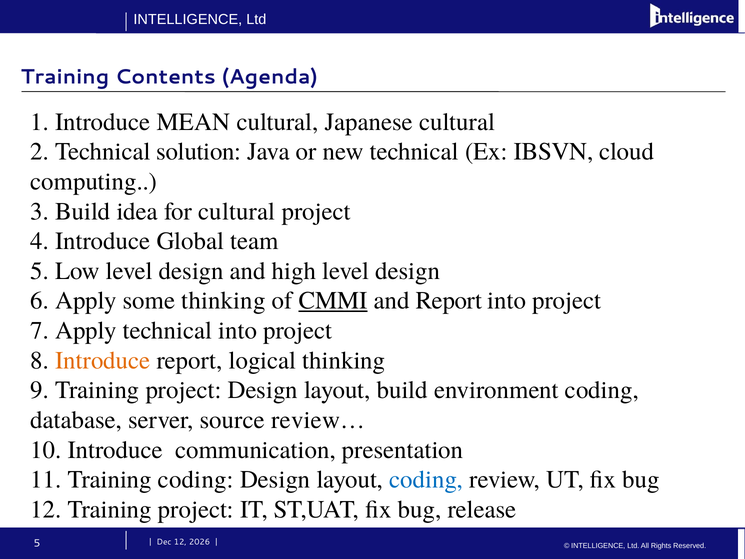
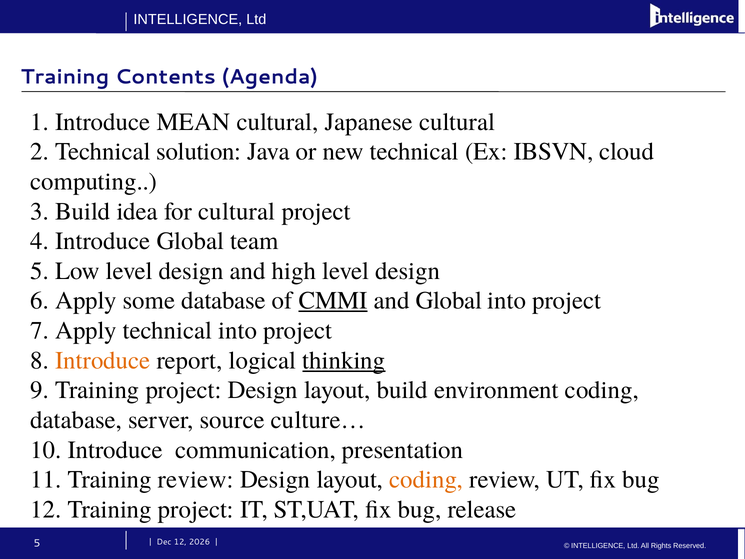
some thinking: thinking -> database
and Report: Report -> Global
thinking at (344, 360) underline: none -> present
review…: review… -> culture…
Training coding: coding -> review
coding at (426, 479) colour: blue -> orange
